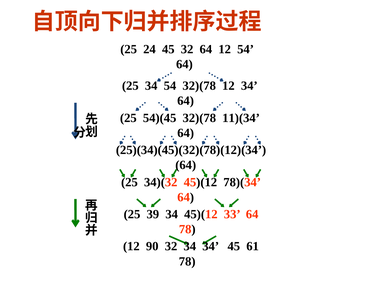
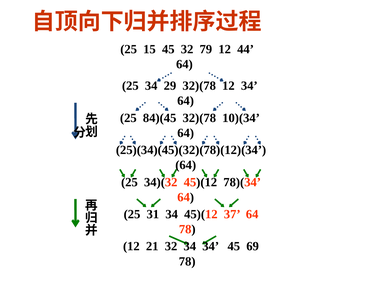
24: 24 -> 15
32 64: 64 -> 79
12 54: 54 -> 44
34 54: 54 -> 29
54)(45: 54)(45 -> 84)(45
11)(34: 11)(34 -> 10)(34
39: 39 -> 31
33: 33 -> 37
90: 90 -> 21
61: 61 -> 69
